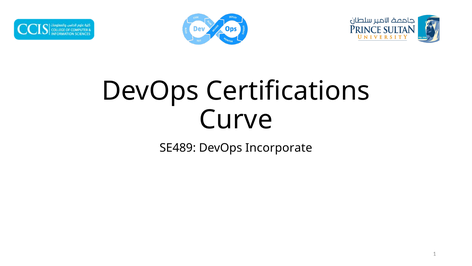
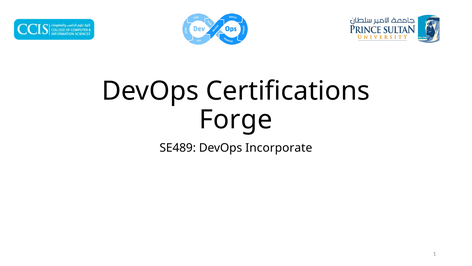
Curve: Curve -> Forge
